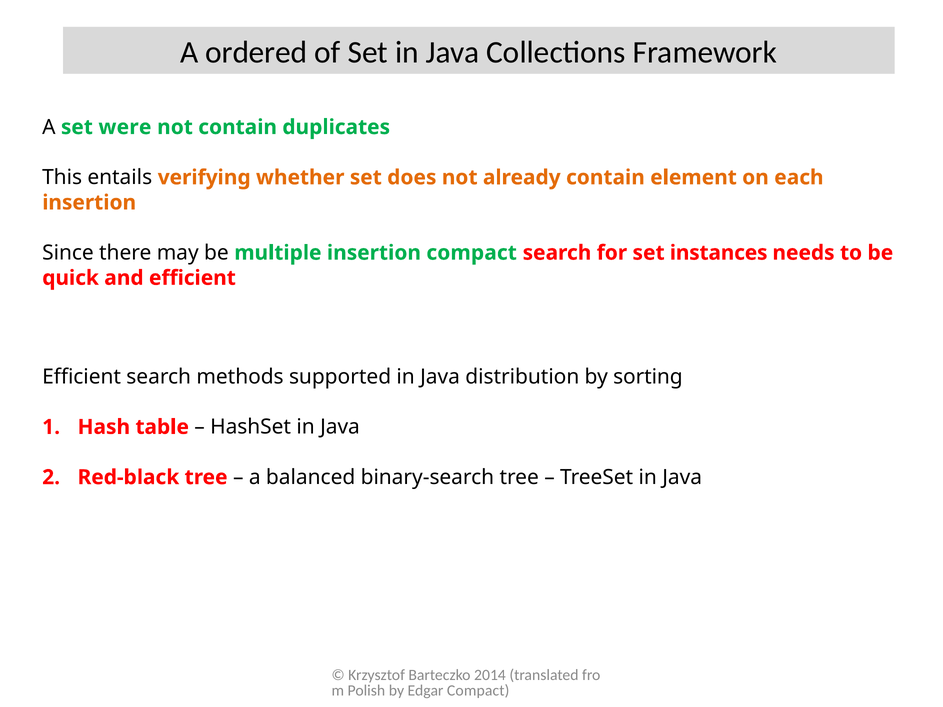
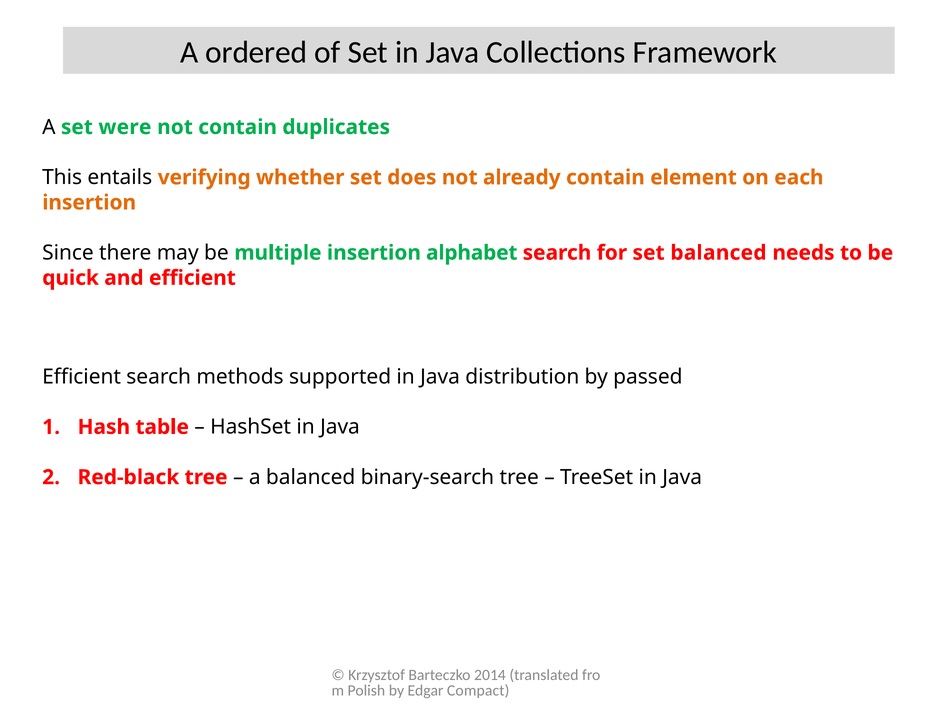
insertion compact: compact -> alphabet
set instances: instances -> balanced
sorting: sorting -> passed
